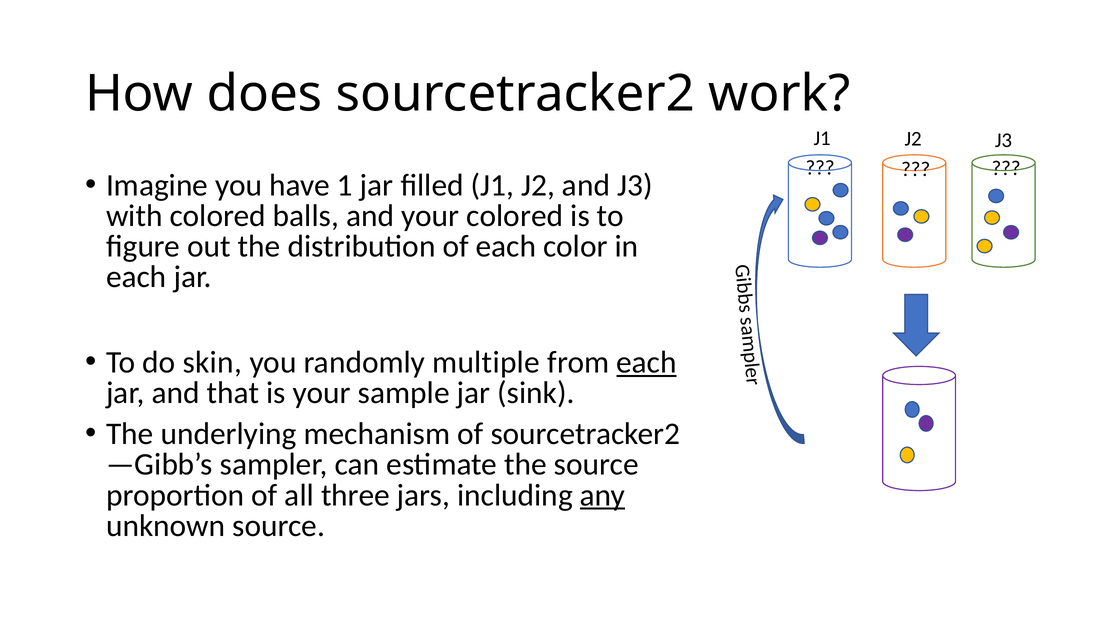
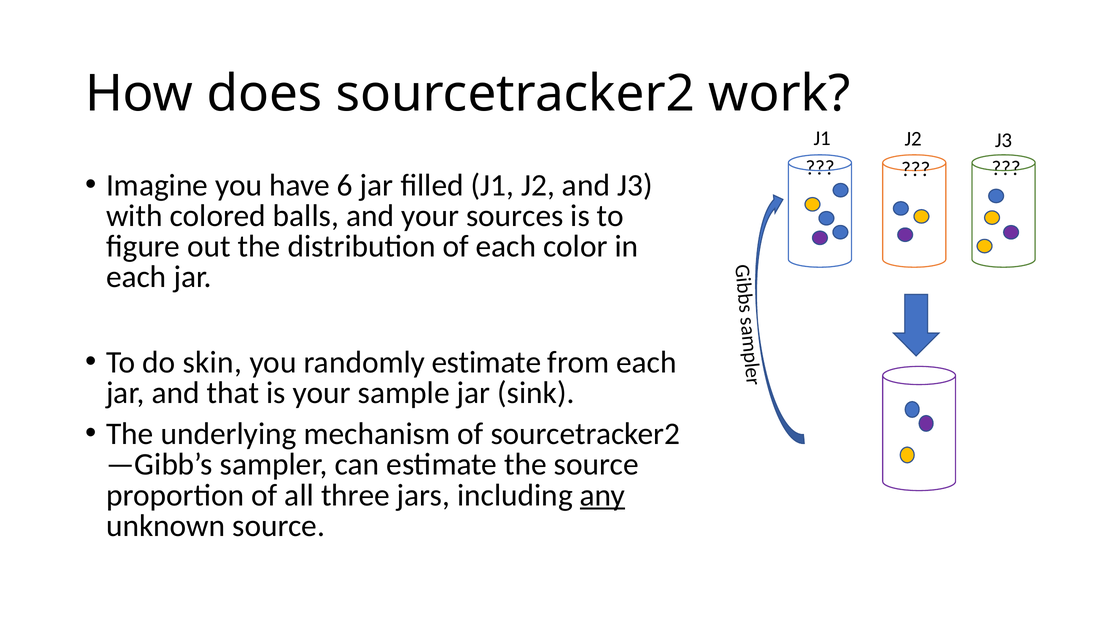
1: 1 -> 6
your colored: colored -> sources
randomly multiple: multiple -> estimate
each at (646, 363) underline: present -> none
